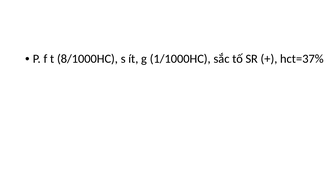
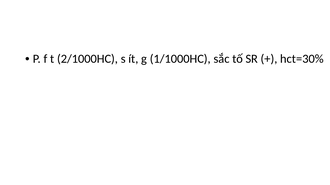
8/1000HC: 8/1000HC -> 2/1000HC
hct=37%: hct=37% -> hct=30%
